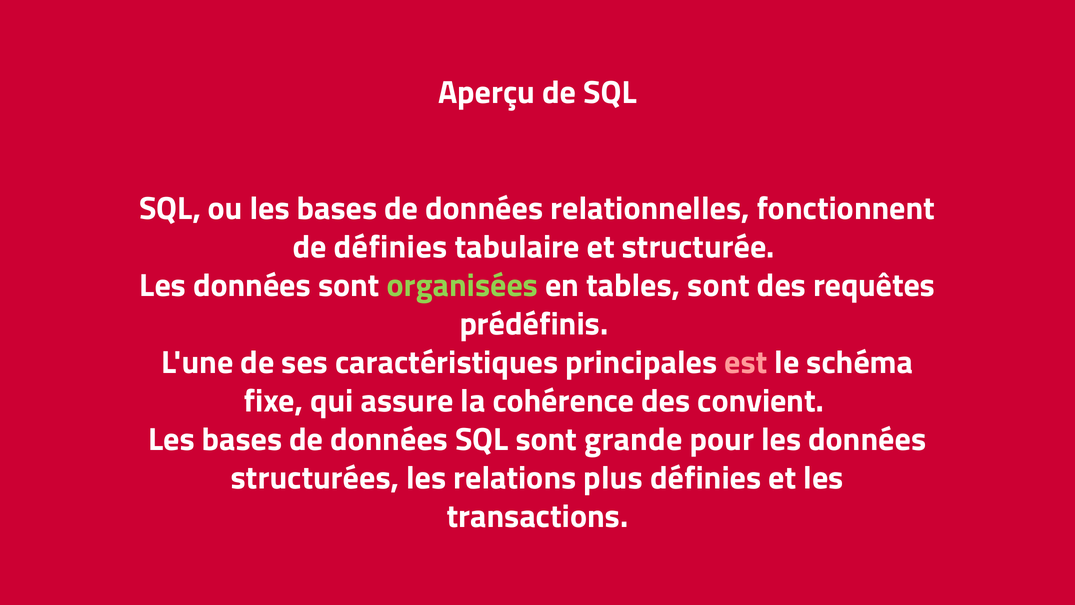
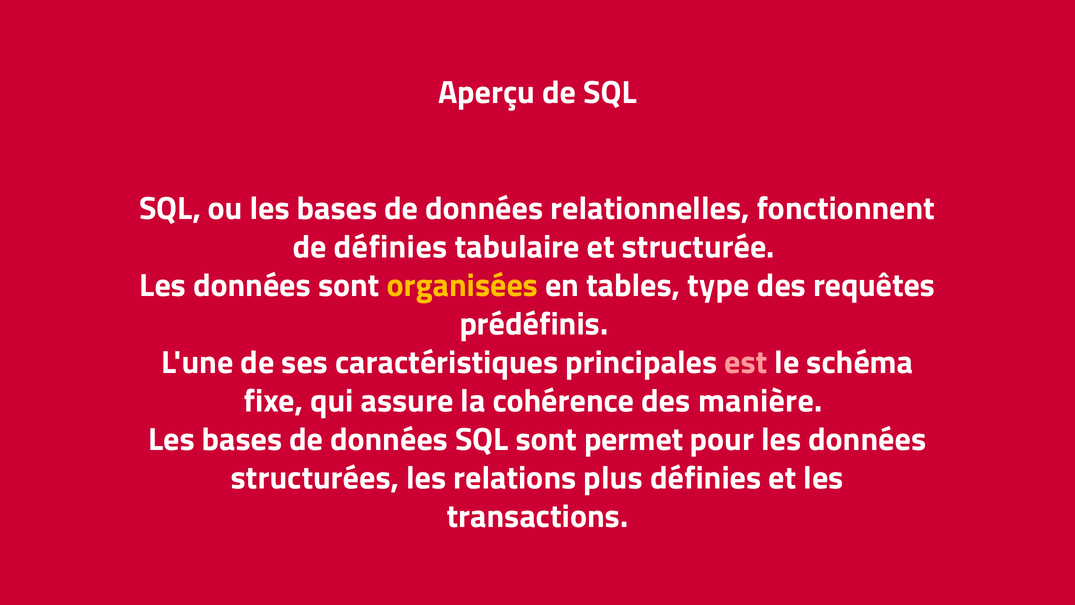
organisées colour: light green -> yellow
tables sont: sont -> type
convient: convient -> manière
grande: grande -> permet
